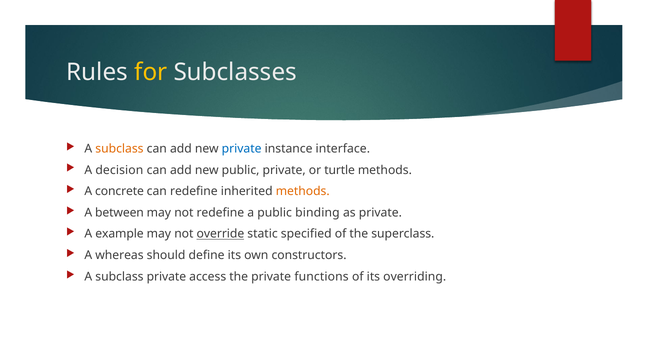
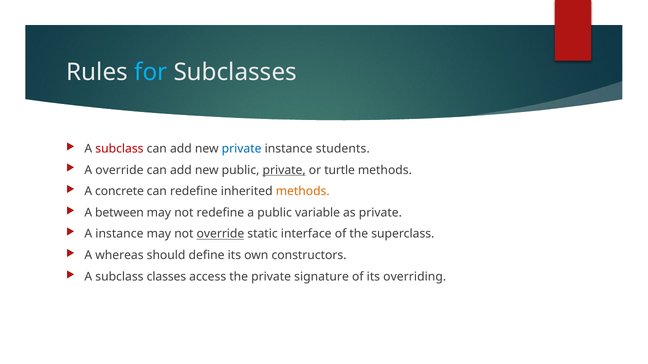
for colour: yellow -> light blue
subclass at (119, 149) colour: orange -> red
interface: interface -> students
A decision: decision -> override
private at (284, 170) underline: none -> present
binding: binding -> variable
A example: example -> instance
specified: specified -> interface
subclass private: private -> classes
functions: functions -> signature
